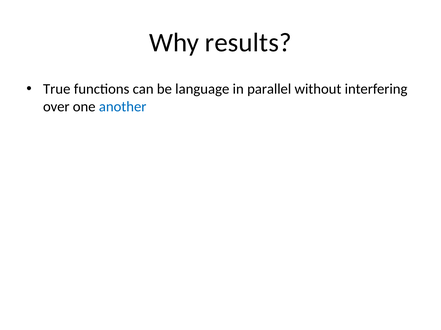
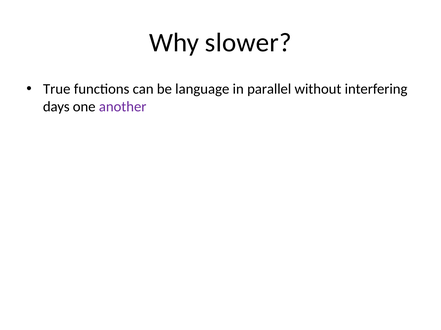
results: results -> slower
over: over -> days
another colour: blue -> purple
